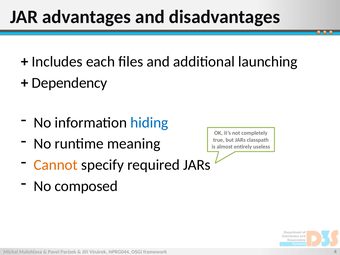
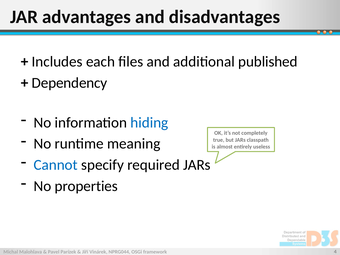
launching: launching -> published
Cannot colour: orange -> blue
composed: composed -> properties
